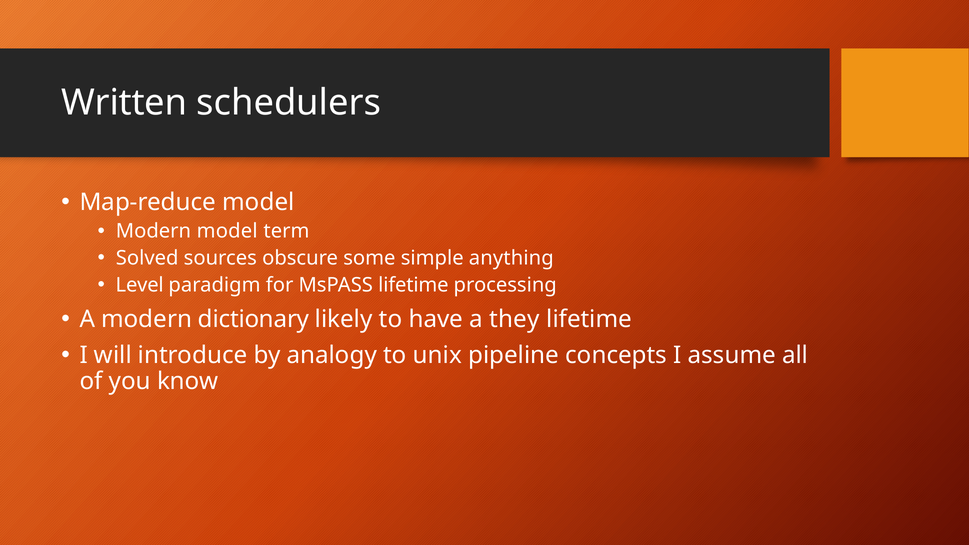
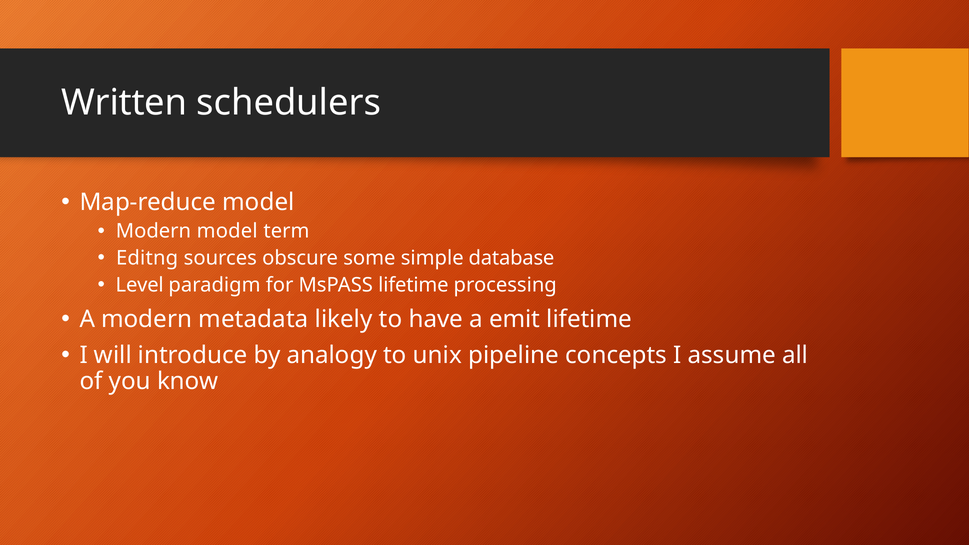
Solved: Solved -> Editng
anything: anything -> database
dictionary: dictionary -> metadata
they: they -> emit
